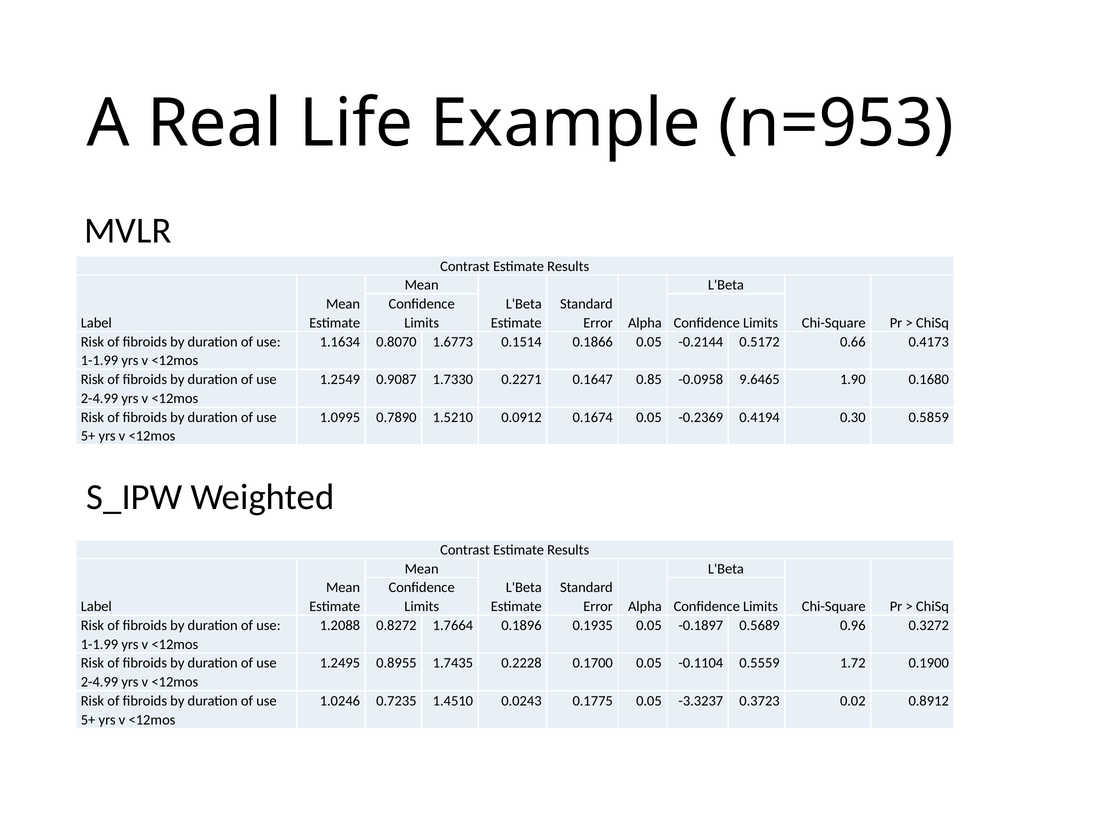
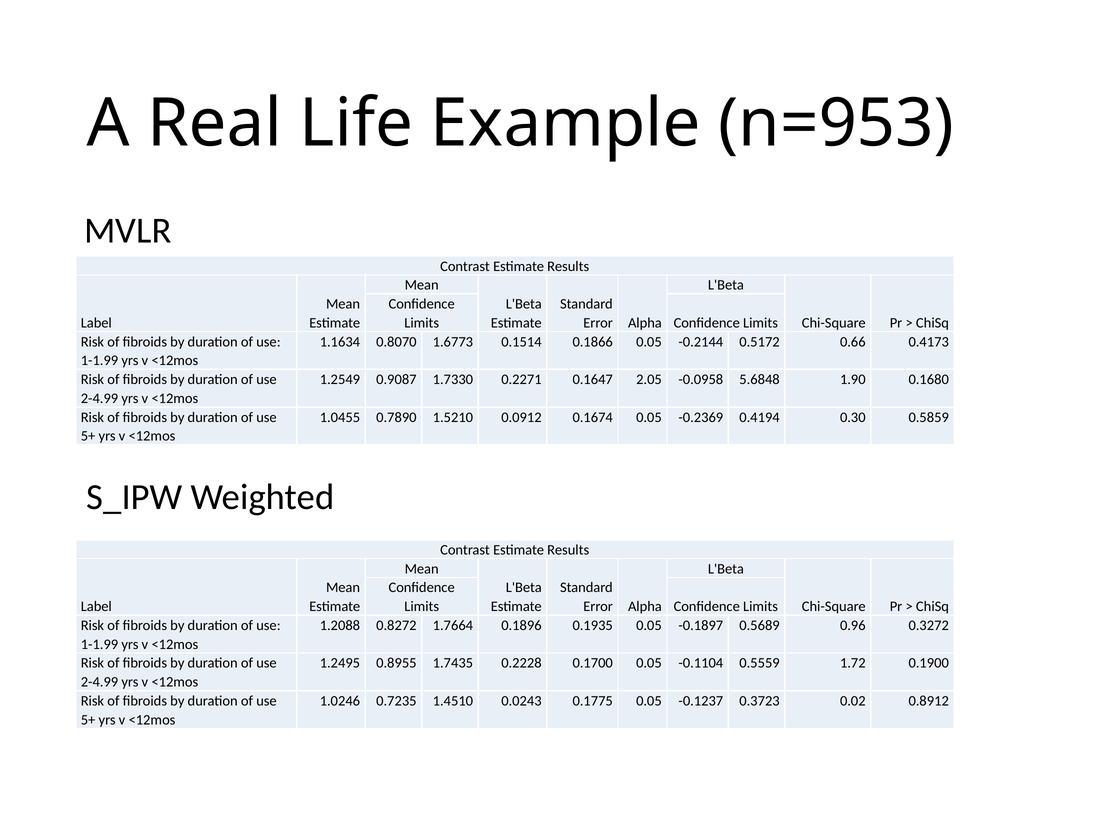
0.85: 0.85 -> 2.05
9.6465: 9.6465 -> 5.6848
1.0995: 1.0995 -> 1.0455
-3.3237: -3.3237 -> -0.1237
